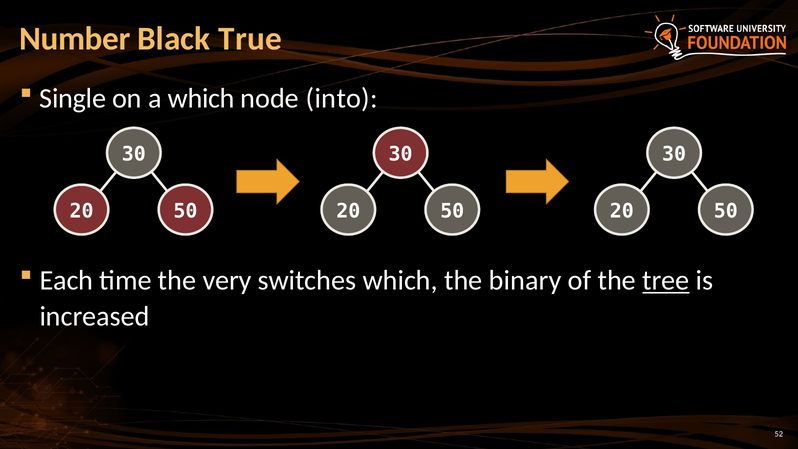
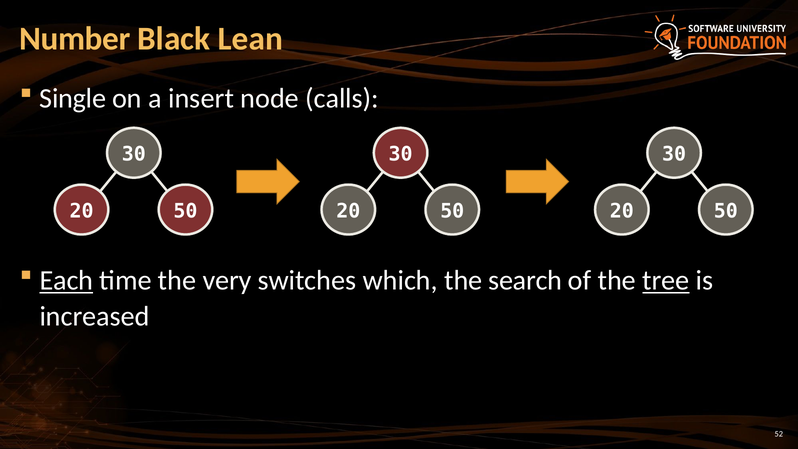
True: True -> Lean
a which: which -> insert
into: into -> calls
Each underline: none -> present
binary: binary -> search
